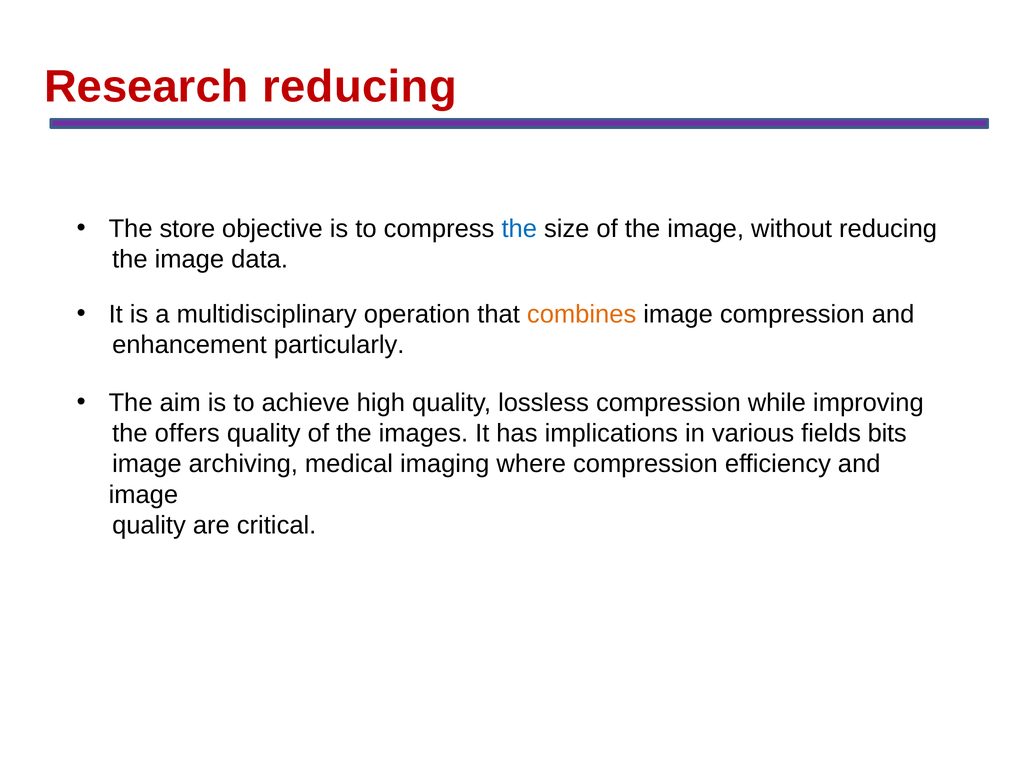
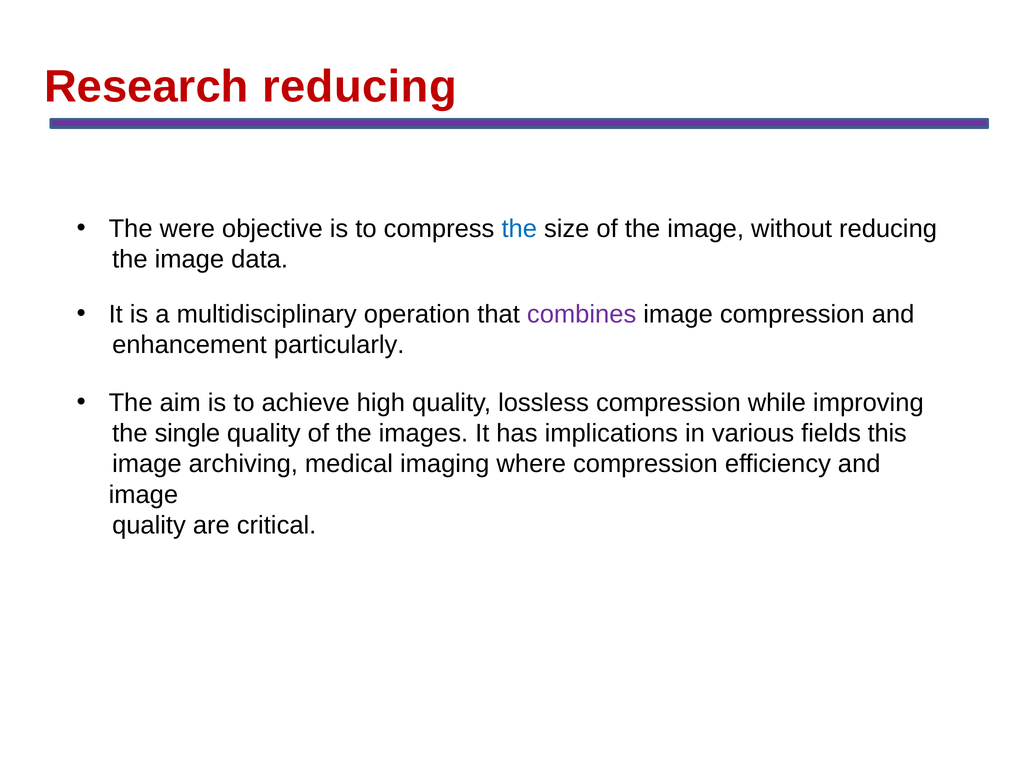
store: store -> were
combines colour: orange -> purple
offers: offers -> single
bits: bits -> this
